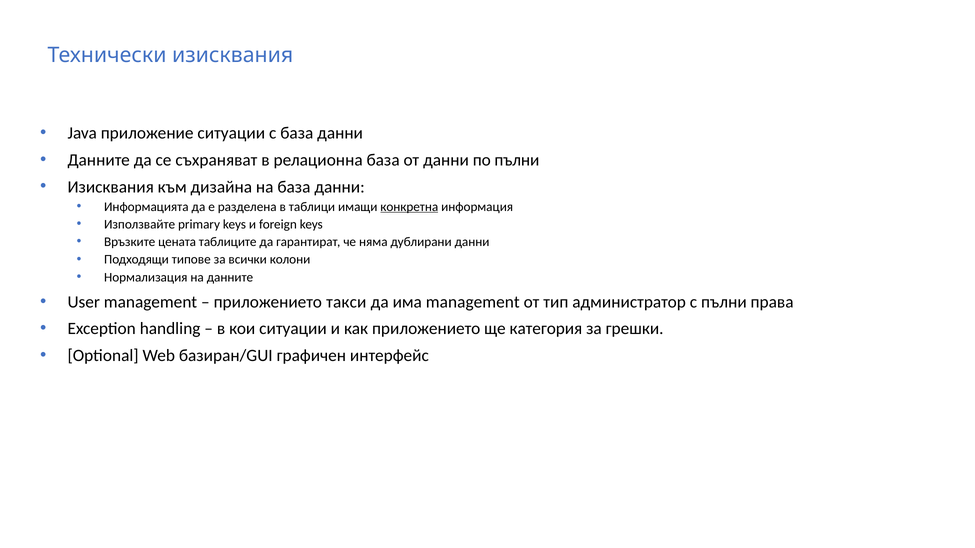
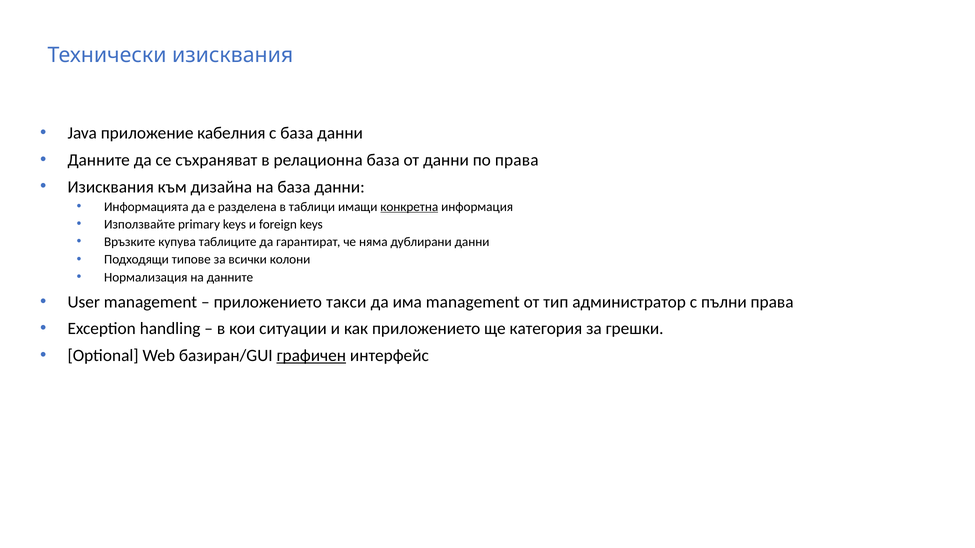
приложение ситуации: ситуации -> кабелния
по пълни: пълни -> права
цената: цената -> купува
графичен underline: none -> present
